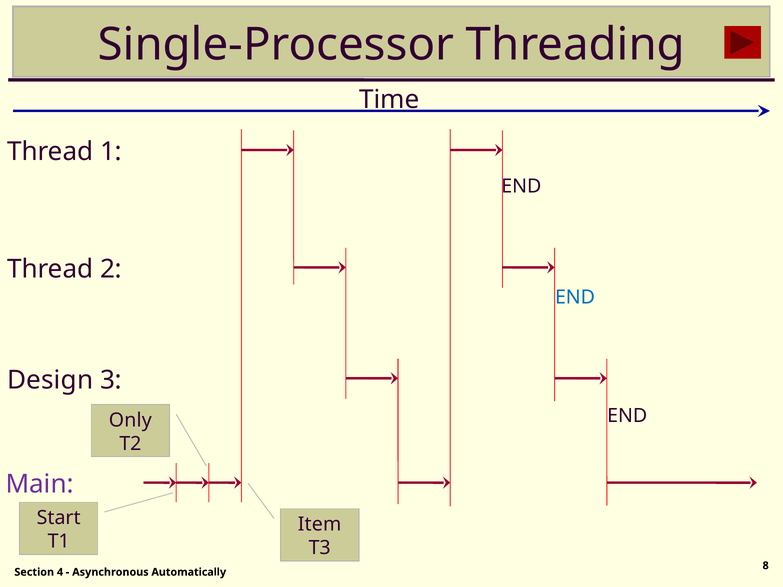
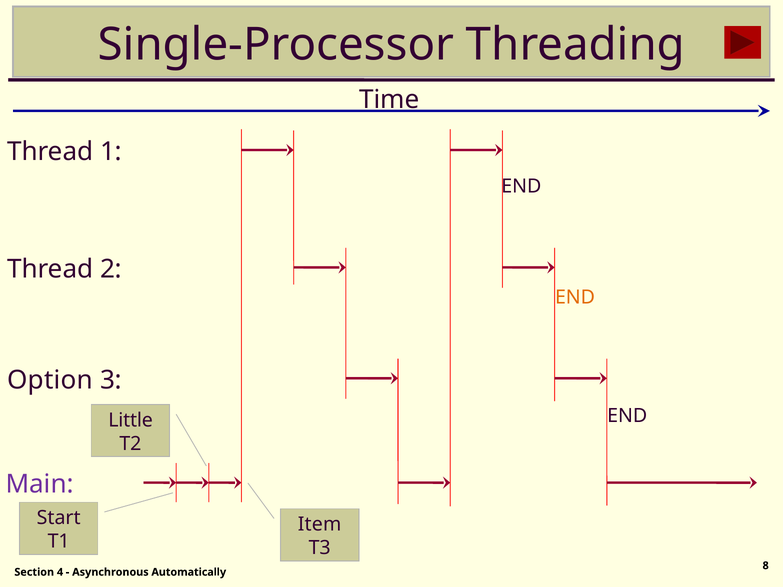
END at (575, 298) colour: blue -> orange
Design: Design -> Option
Only: Only -> Little
